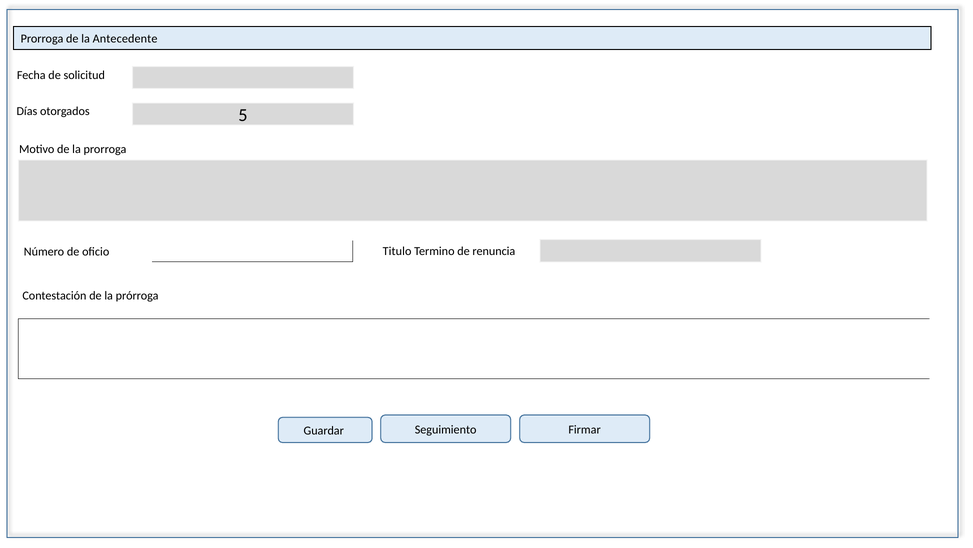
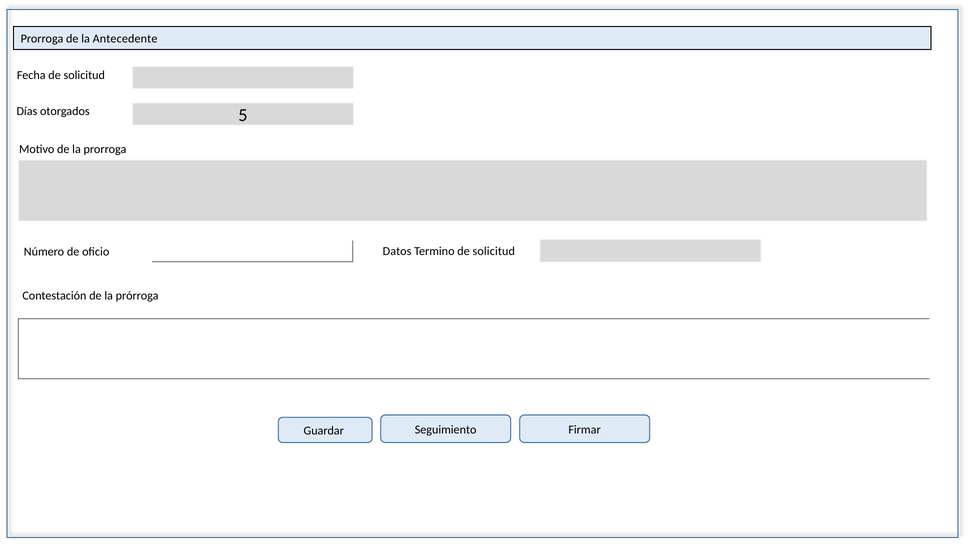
Titulo: Titulo -> Datos
Termino de renuncia: renuncia -> solicitud
